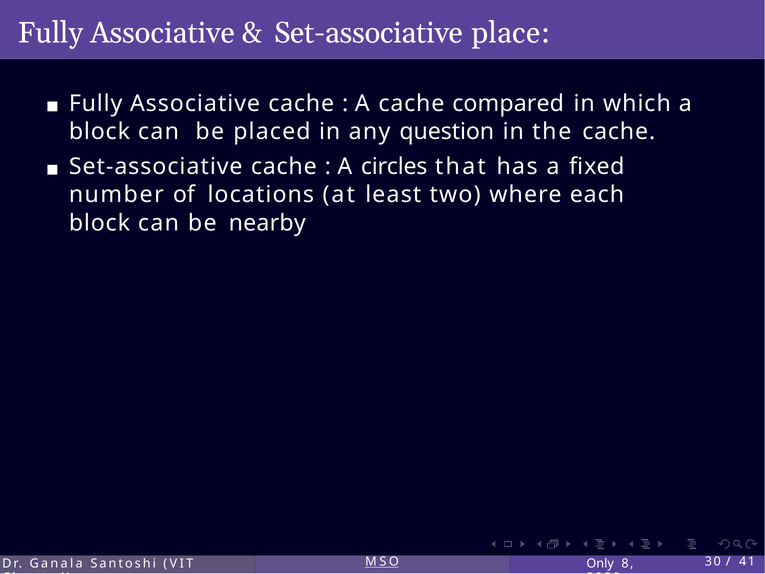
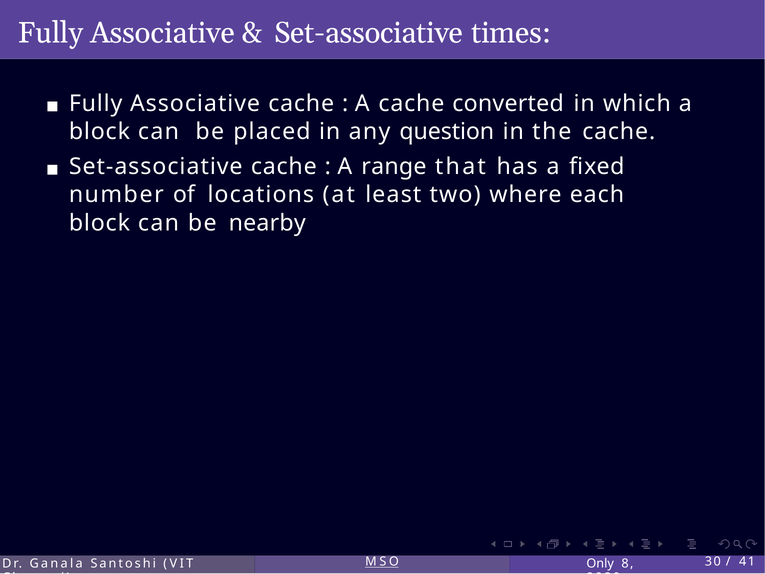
place: place -> times
compared: compared -> converted
circles: circles -> range
